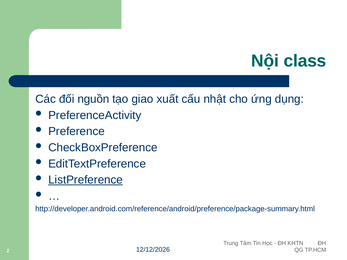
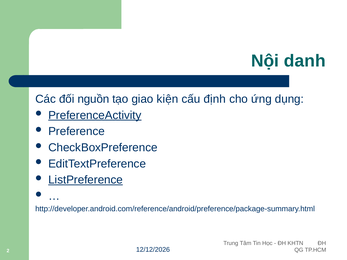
class: class -> danh
xuất: xuất -> kiện
nhật: nhật -> định
PreferenceActivity underline: none -> present
